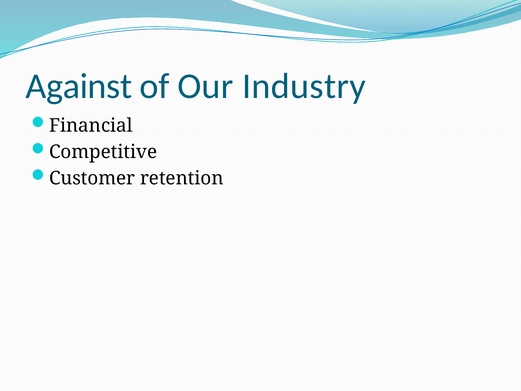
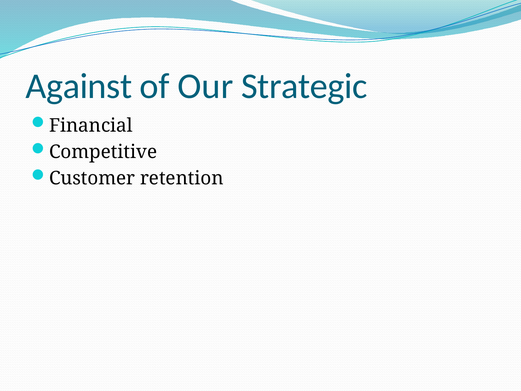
Industry: Industry -> Strategic
